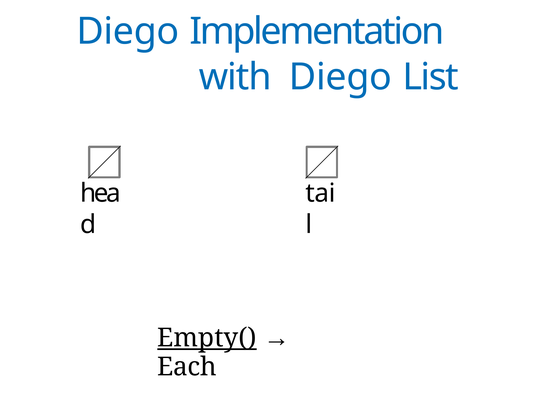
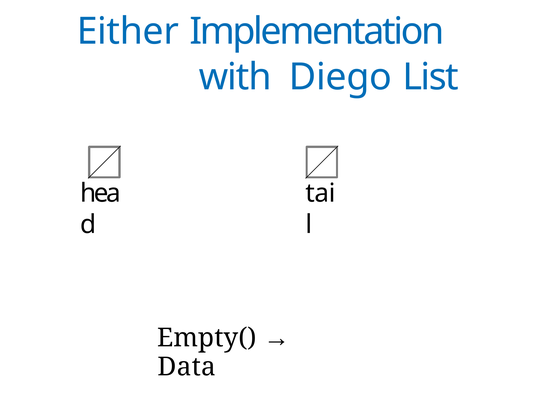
Diego at (128, 32): Diego -> Either
Empty( underline: present -> none
Each: Each -> Data
